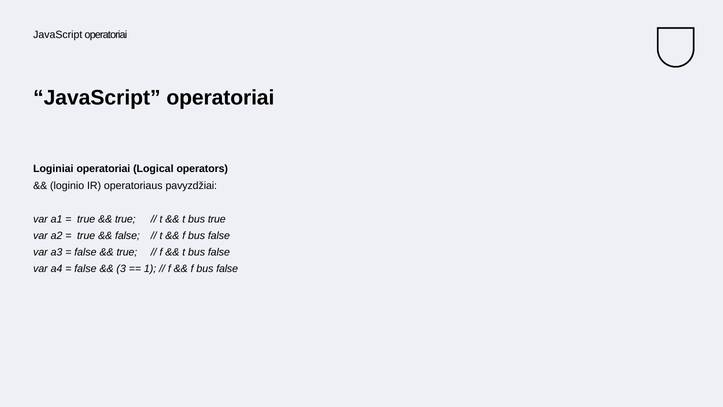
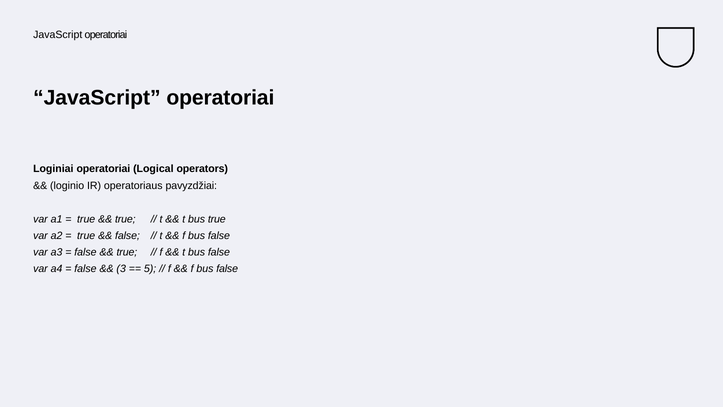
1: 1 -> 5
